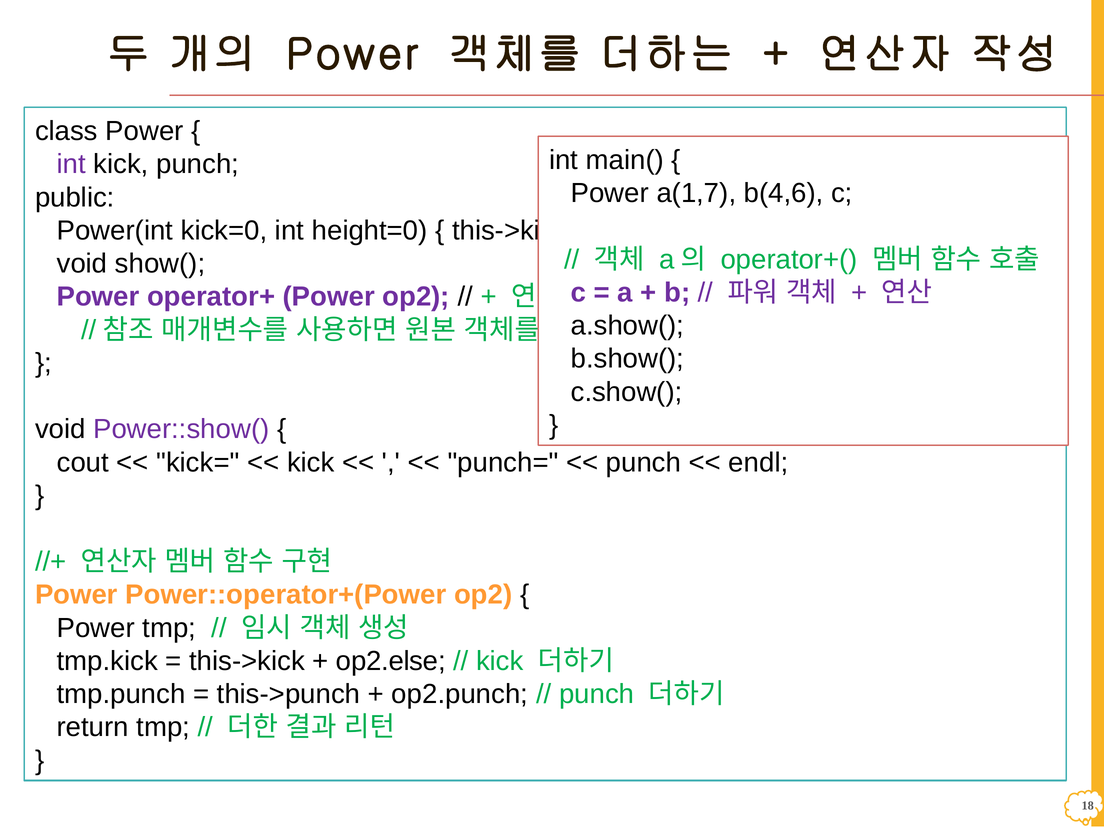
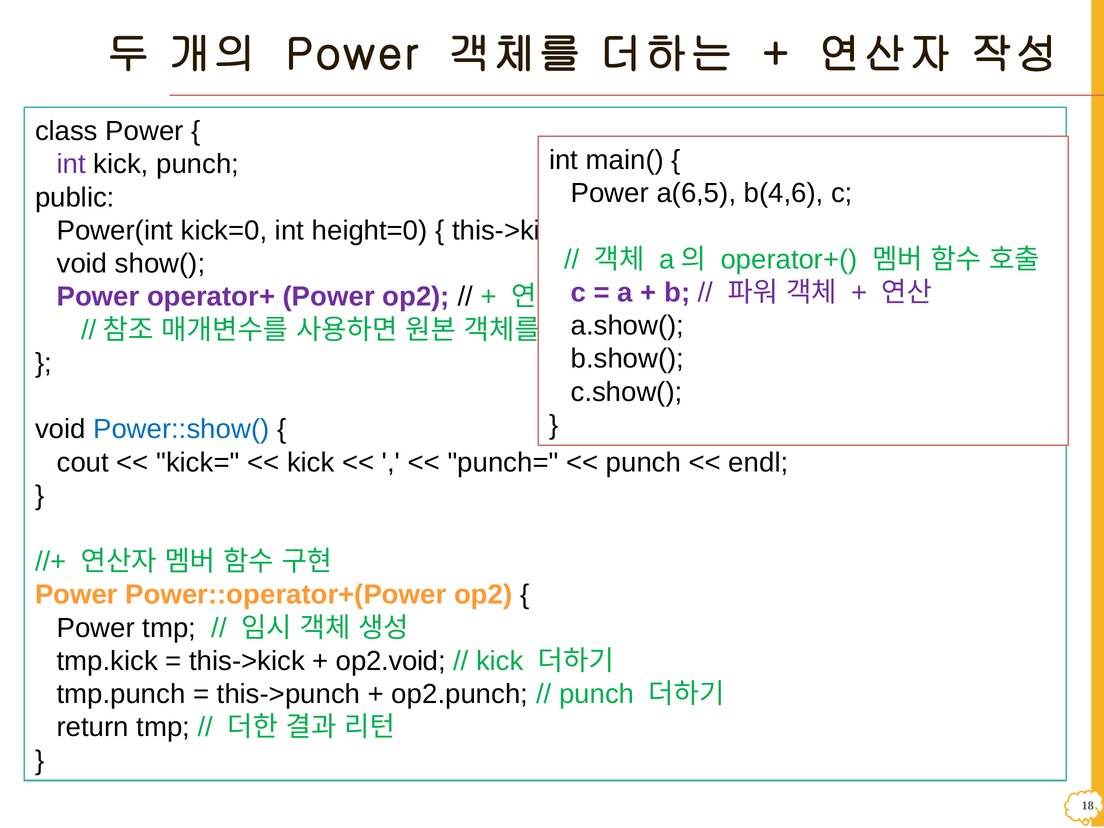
a(1,7: a(1,7 -> a(6,5
Power::show( colour: purple -> blue
op2.else: op2.else -> op2.void
